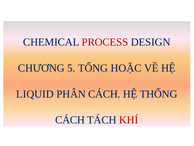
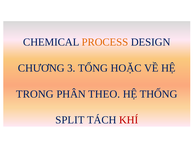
PROCESS colour: red -> orange
5: 5 -> 3
LIQUID: LIQUID -> TRONG
PHÂN CÁCH: CÁCH -> THEO
CÁCH at (70, 120): CÁCH -> SPLIT
